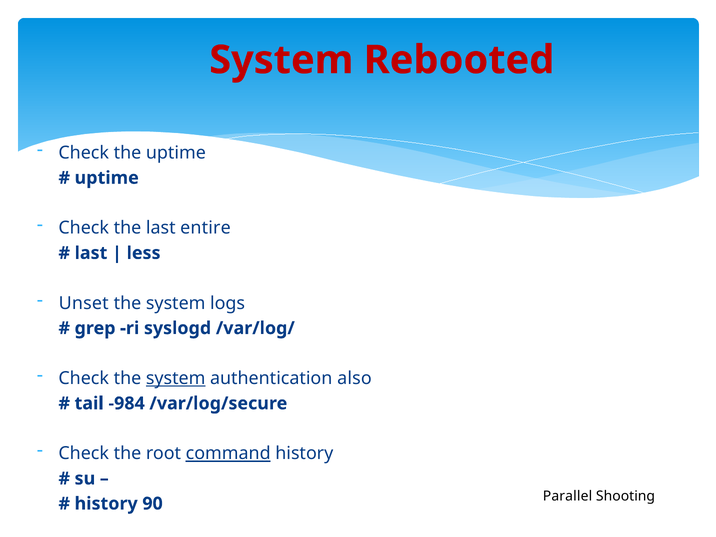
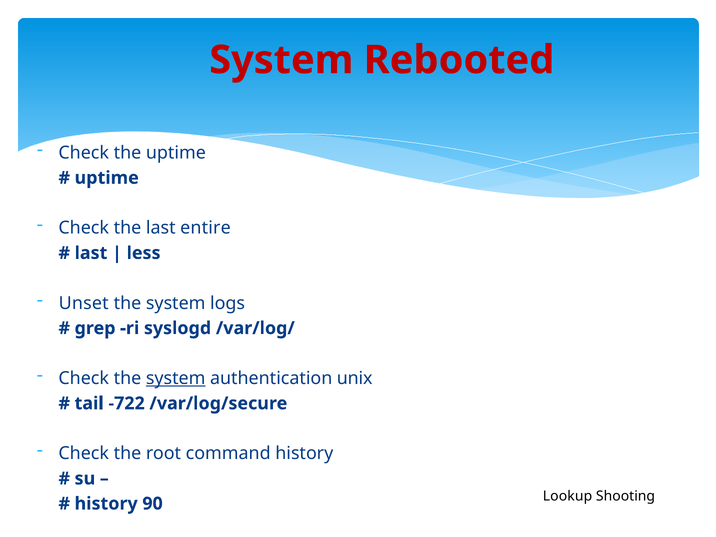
also: also -> unix
-984: -984 -> -722
command underline: present -> none
Parallel: Parallel -> Lookup
